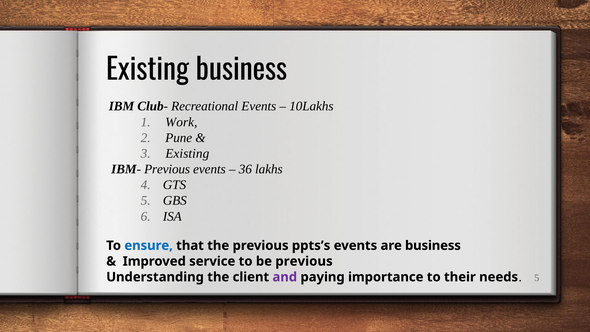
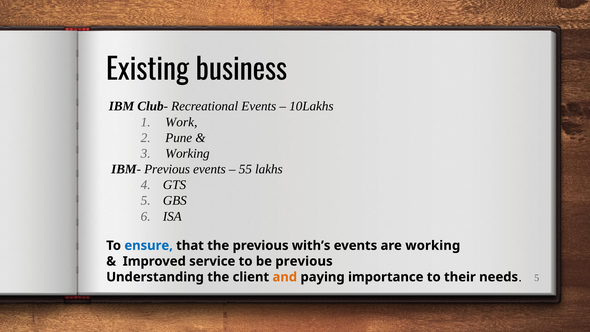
Existing at (187, 153): Existing -> Working
36: 36 -> 55
ppts’s: ppts’s -> with’s
are business: business -> working
and colour: purple -> orange
